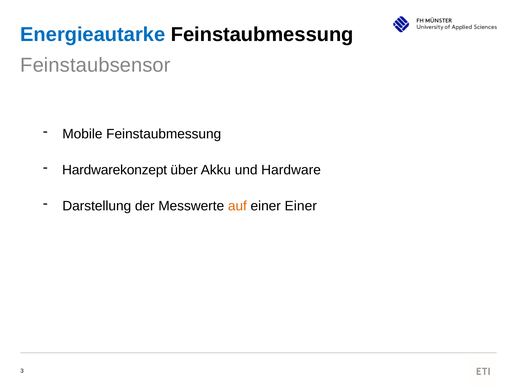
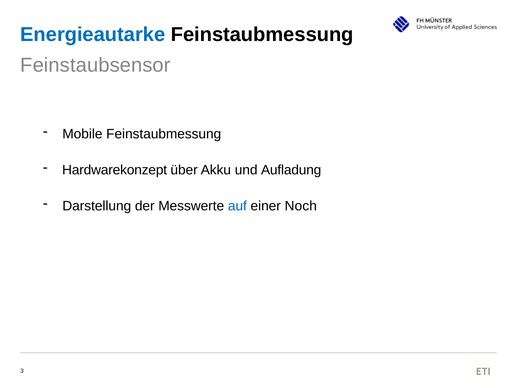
Hardware: Hardware -> Aufladung
auf colour: orange -> blue
einer Einer: Einer -> Noch
